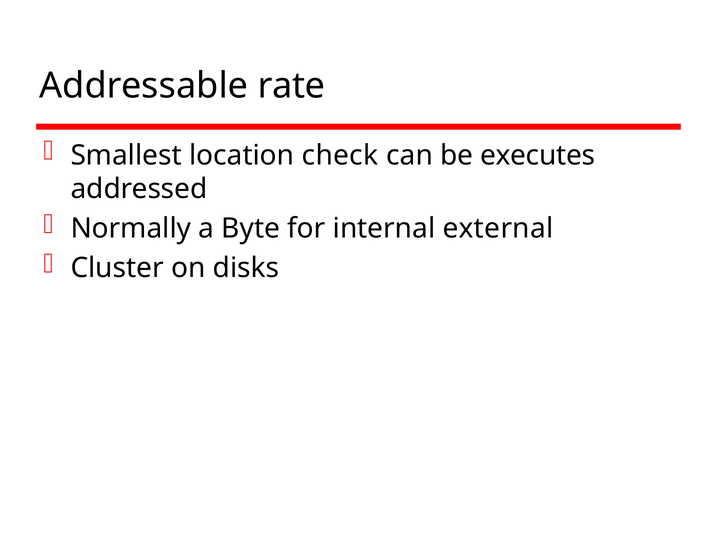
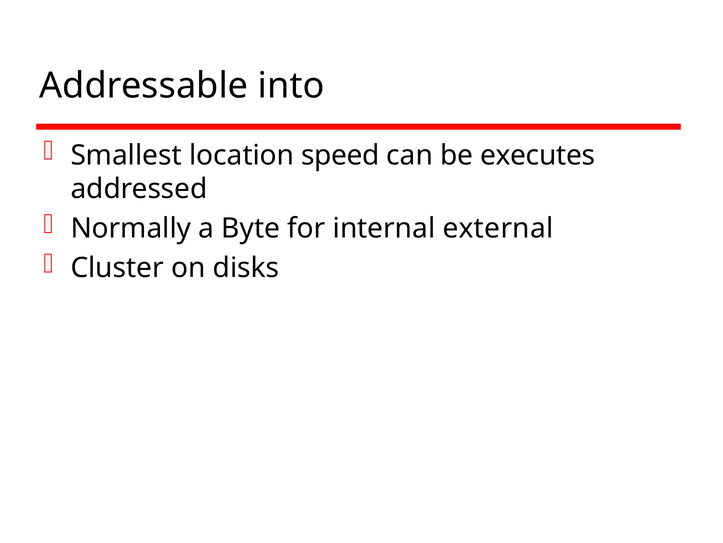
rate: rate -> into
check: check -> speed
